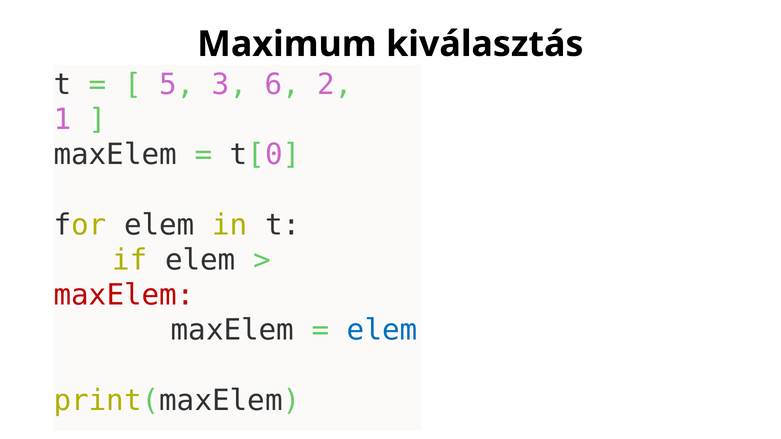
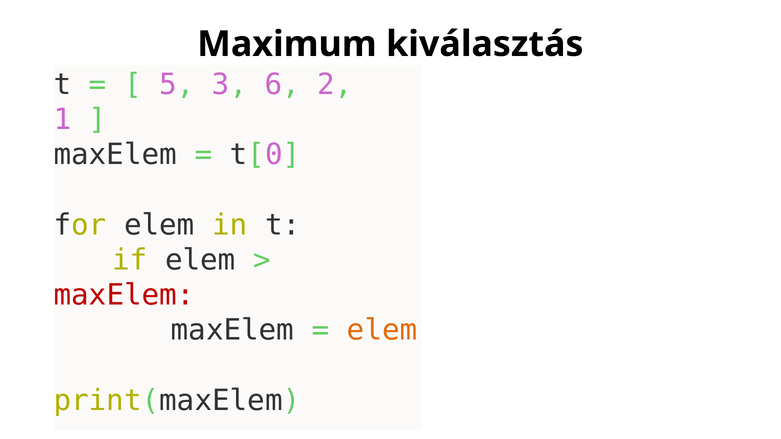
elem at (382, 330) colour: blue -> orange
